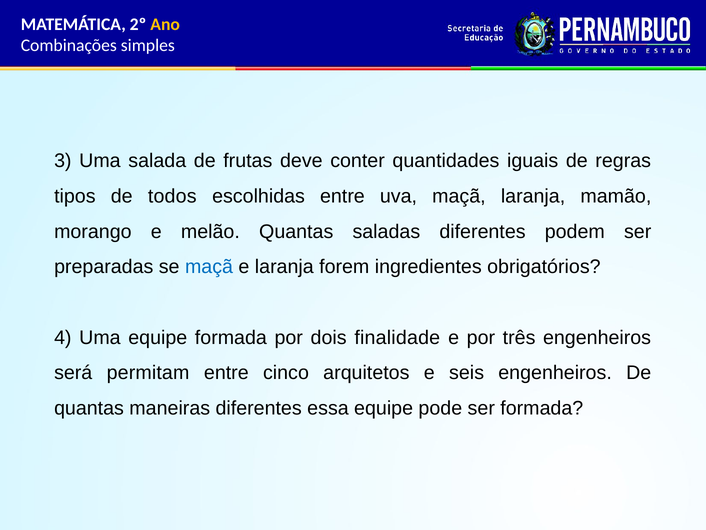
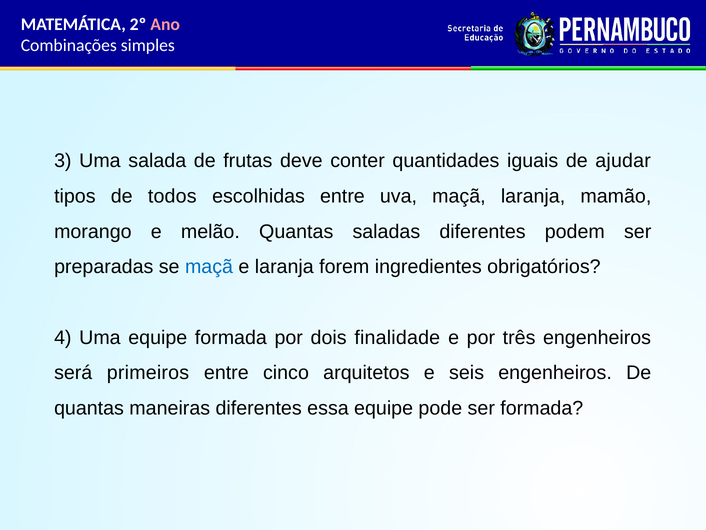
Ano colour: yellow -> pink
regras: regras -> ajudar
permitam: permitam -> primeiros
